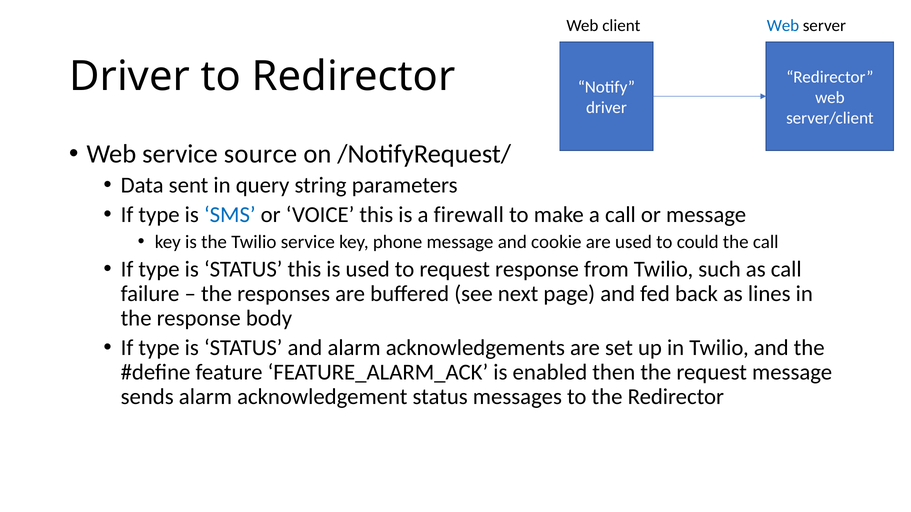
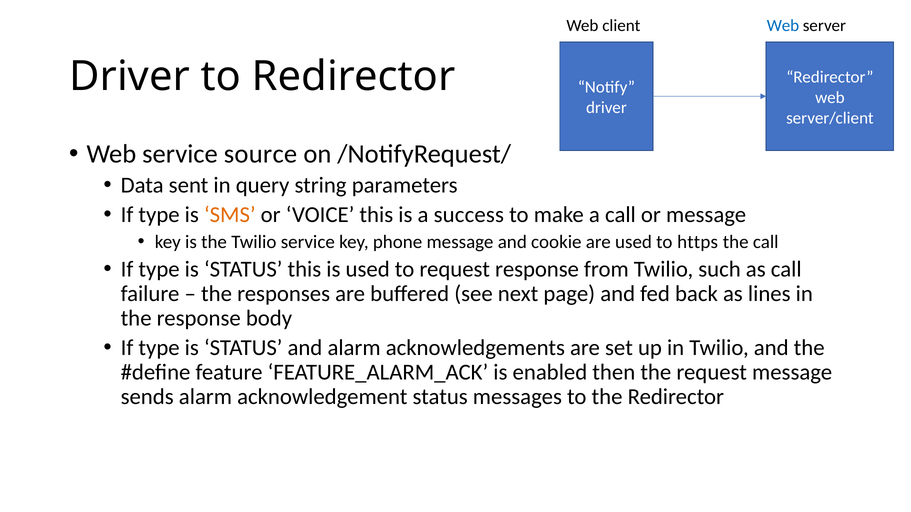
SMS colour: blue -> orange
firewall: firewall -> success
could: could -> https
